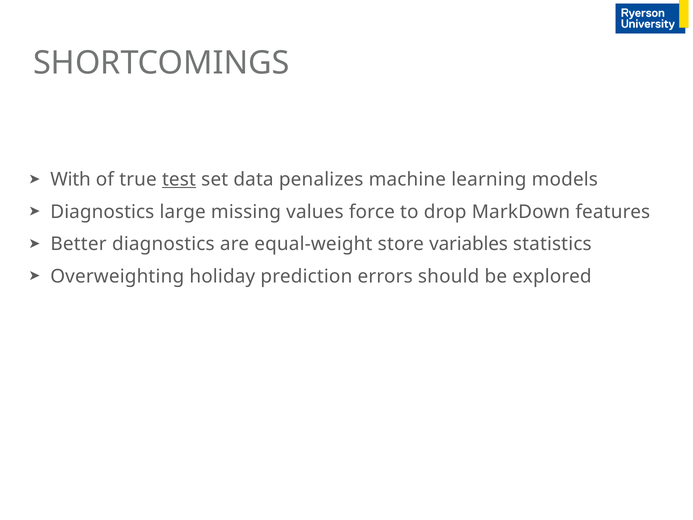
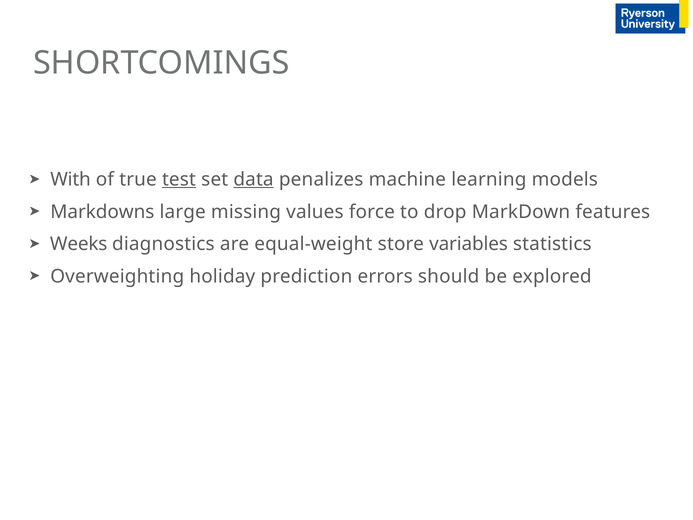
data underline: none -> present
Diagnostics at (102, 212): Diagnostics -> Markdowns
Better: Better -> Weeks
